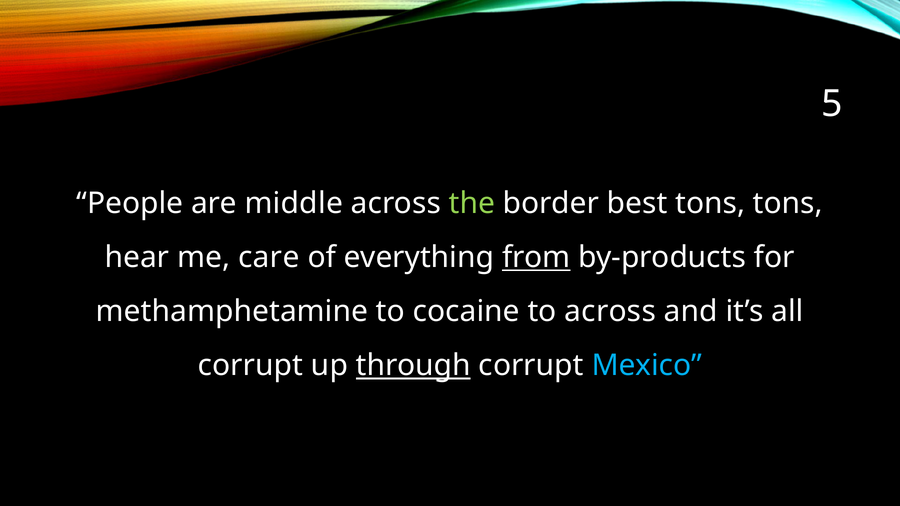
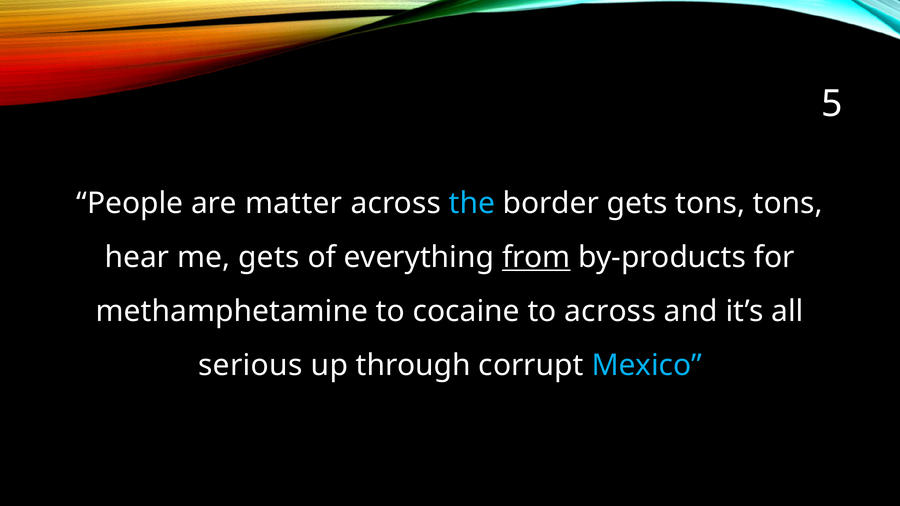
middle: middle -> matter
the colour: light green -> light blue
border best: best -> gets
me care: care -> gets
corrupt at (251, 366): corrupt -> serious
through underline: present -> none
